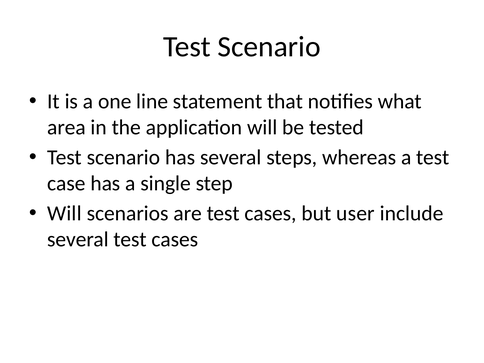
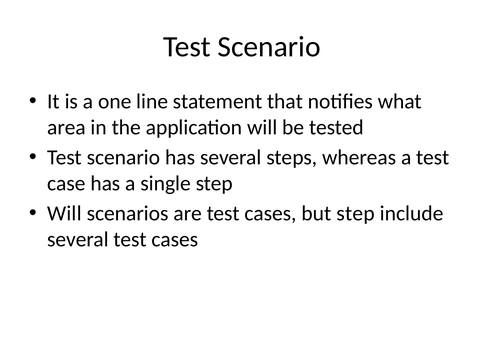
but user: user -> step
